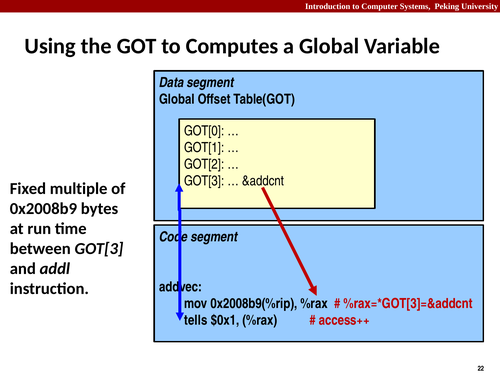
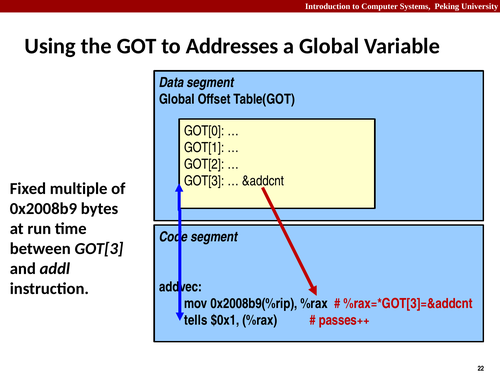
Computes: Computes -> Addresses
access++: access++ -> passes++
